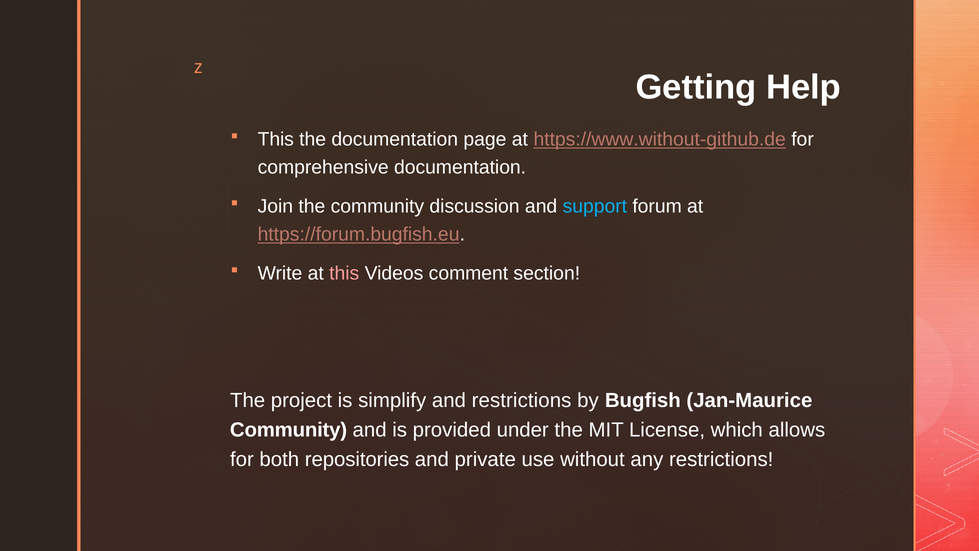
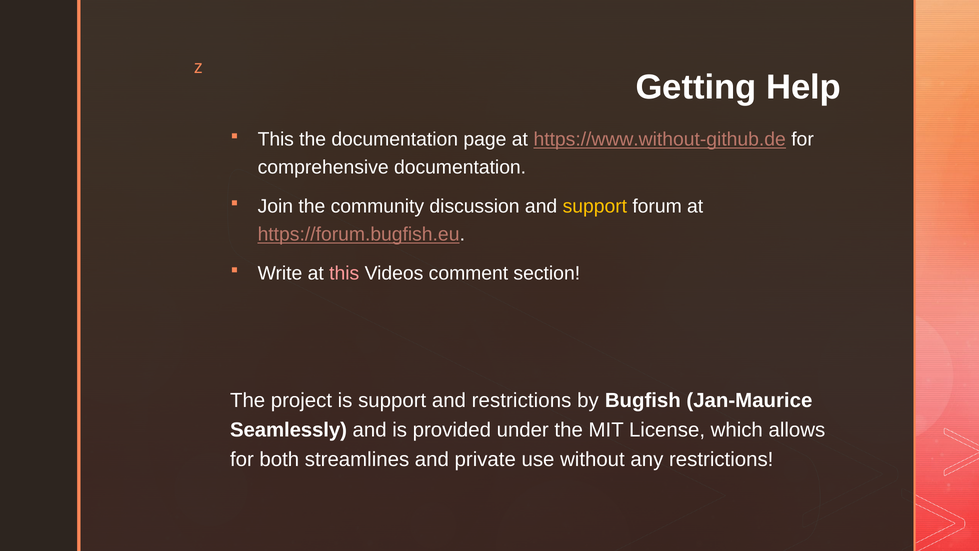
support at (595, 206) colour: light blue -> yellow
is simplify: simplify -> support
Community at (289, 430): Community -> Seamlessly
repositories: repositories -> streamlines
